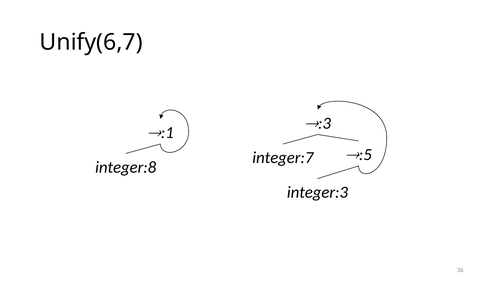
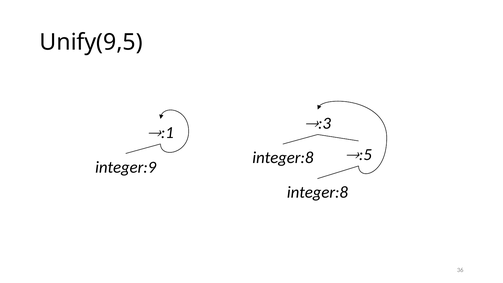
Unify(6,7: Unify(6,7 -> Unify(9,5
integer:7 at (283, 158): integer:7 -> integer:8
integer:8: integer:8 -> integer:9
integer:3 at (317, 192): integer:3 -> integer:8
